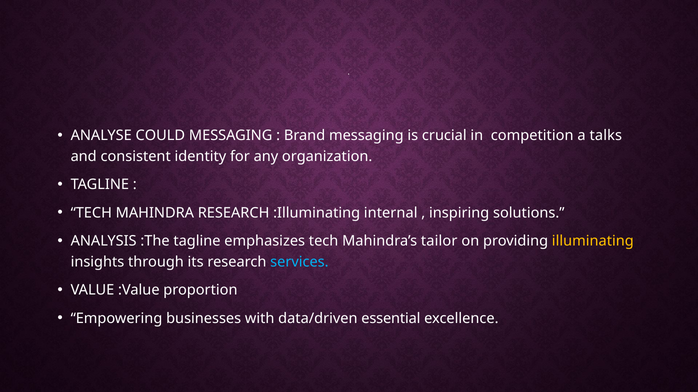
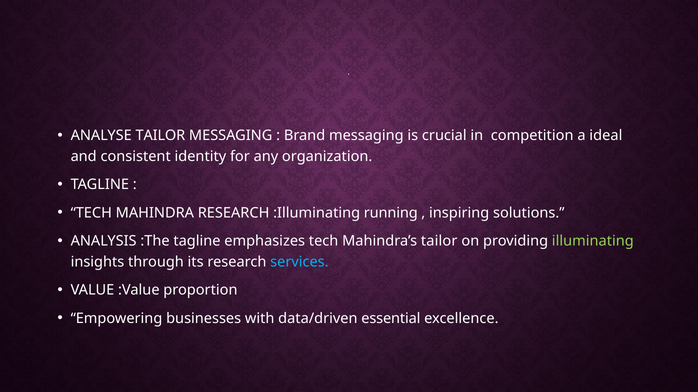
ANALYSE COULD: COULD -> TAILOR
talks: talks -> ideal
internal: internal -> running
illuminating colour: yellow -> light green
